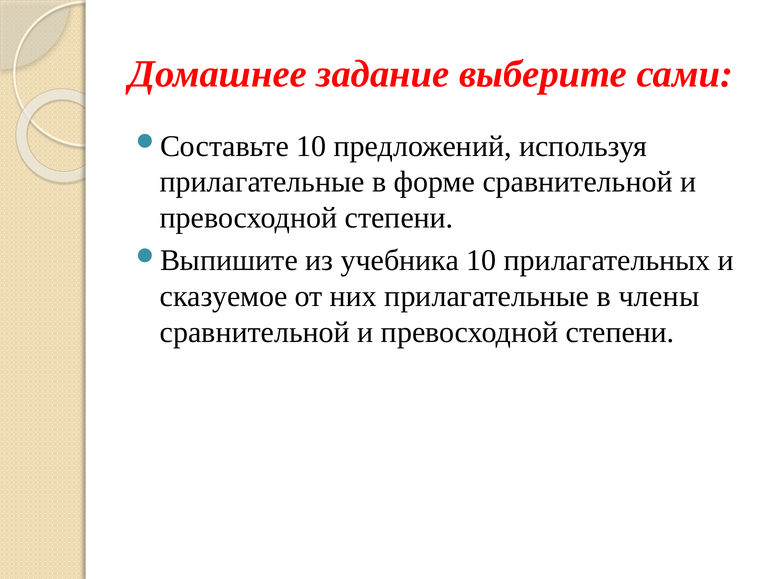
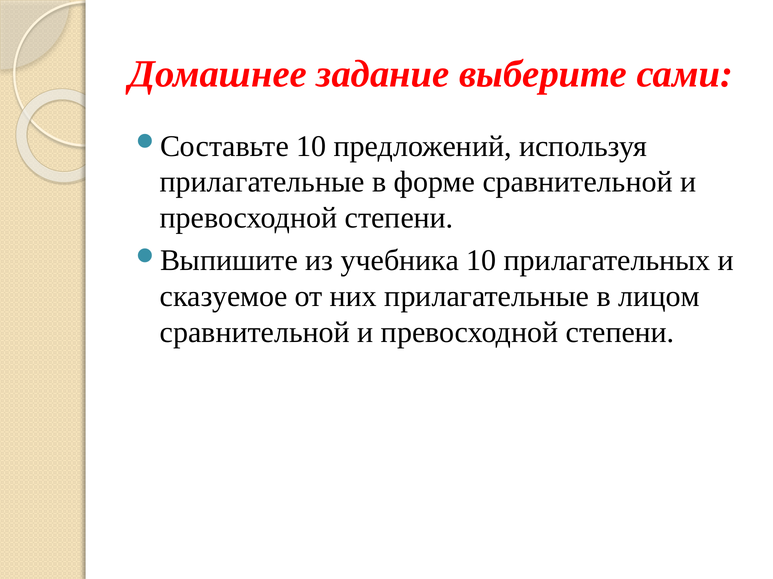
члены: члены -> лицом
